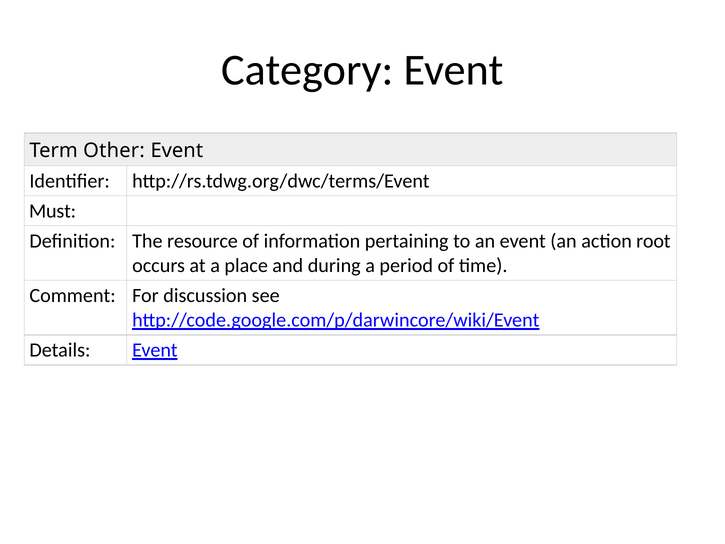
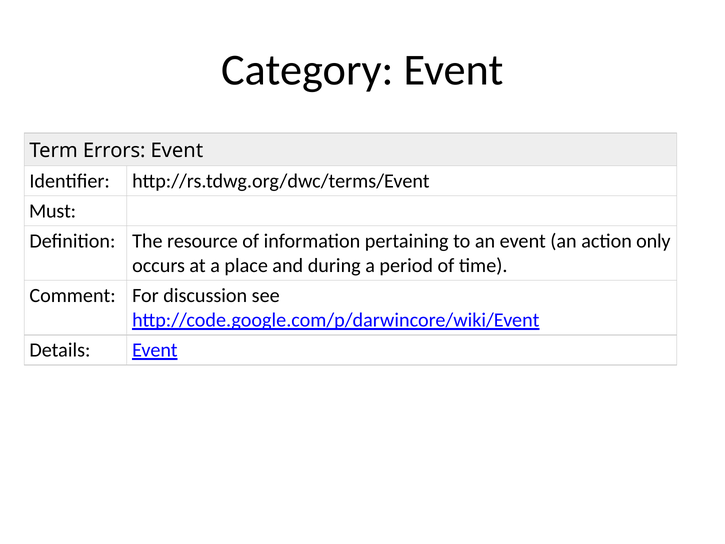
Other: Other -> Errors
root: root -> only
